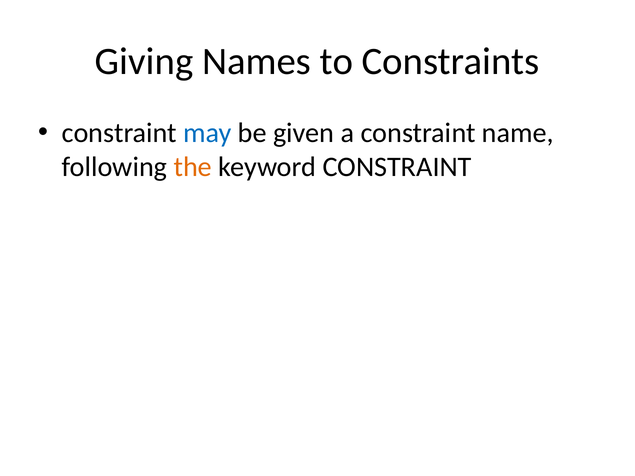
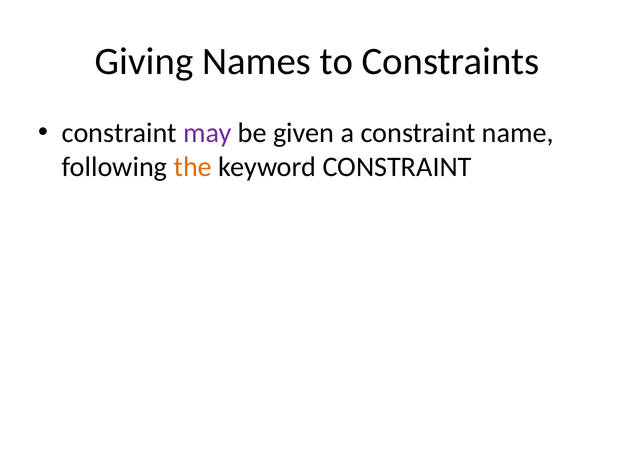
may colour: blue -> purple
